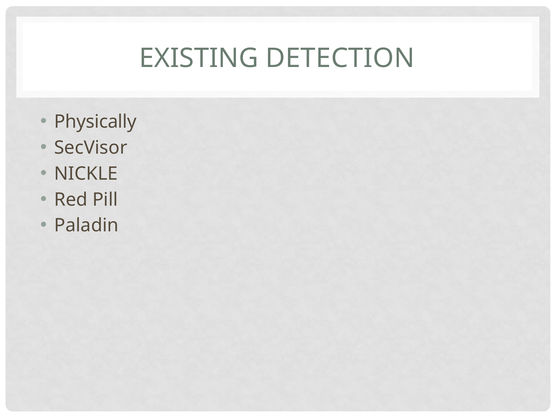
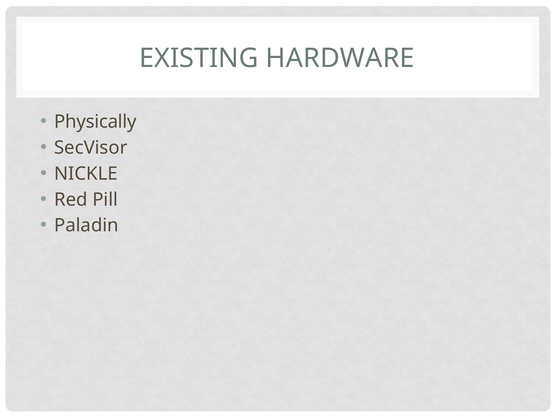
DETECTION: DETECTION -> HARDWARE
